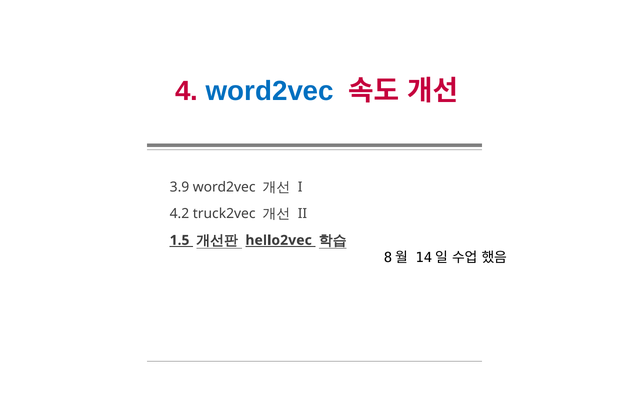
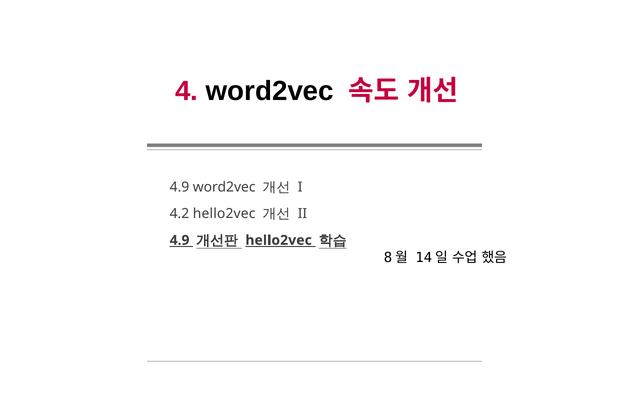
word2vec at (270, 91) colour: blue -> black
3.9 at (179, 187): 3.9 -> 4.9
4.2 truck2vec: truck2vec -> hello2vec
1.5 at (180, 240): 1.5 -> 4.9
